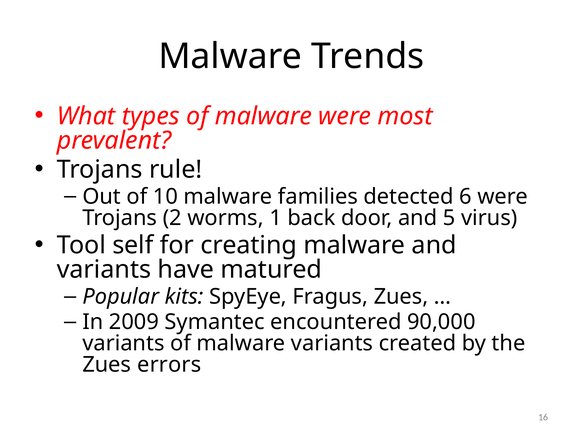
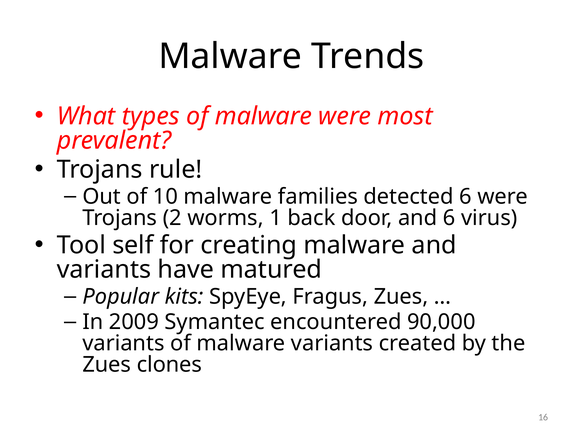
and 5: 5 -> 6
errors: errors -> clones
